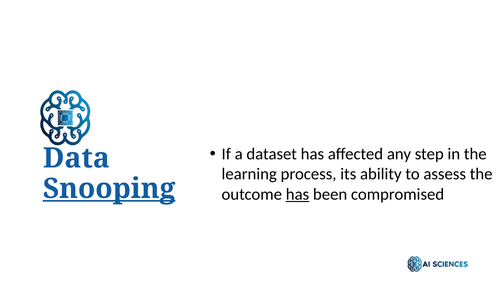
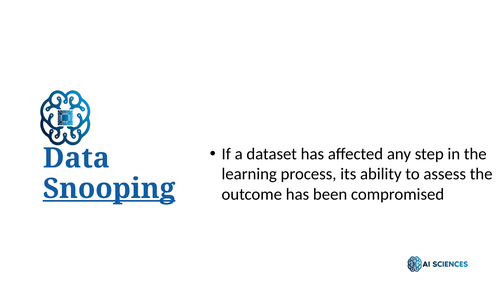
has at (298, 194) underline: present -> none
